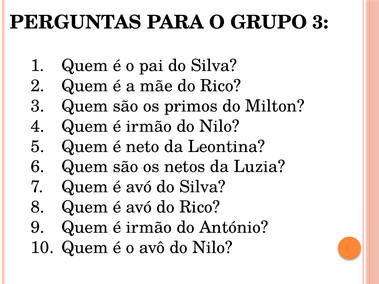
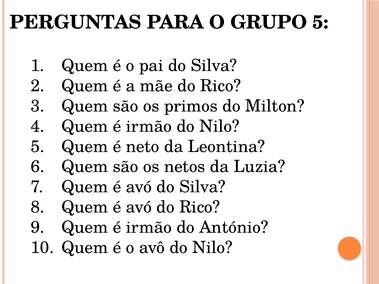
GRUPO 3: 3 -> 5
